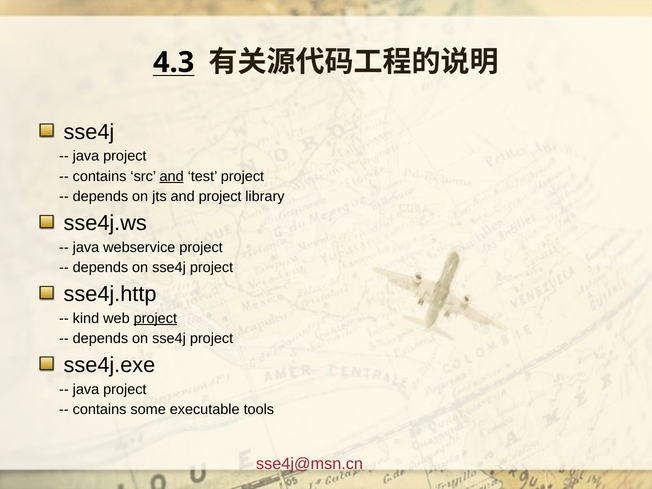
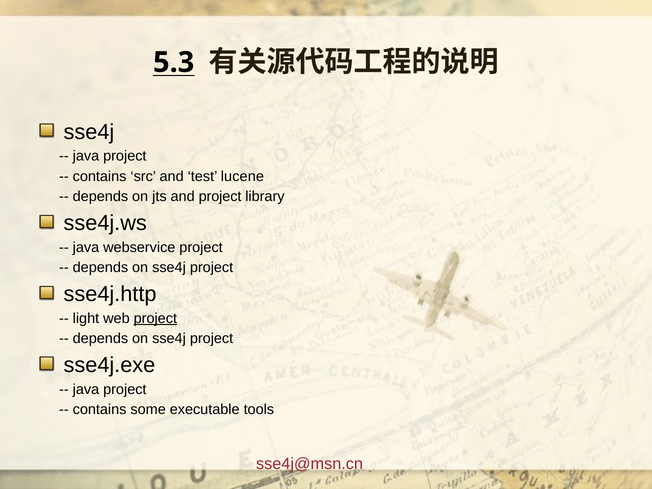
4.3: 4.3 -> 5.3
and at (172, 176) underline: present -> none
test project: project -> lucene
kind: kind -> light
